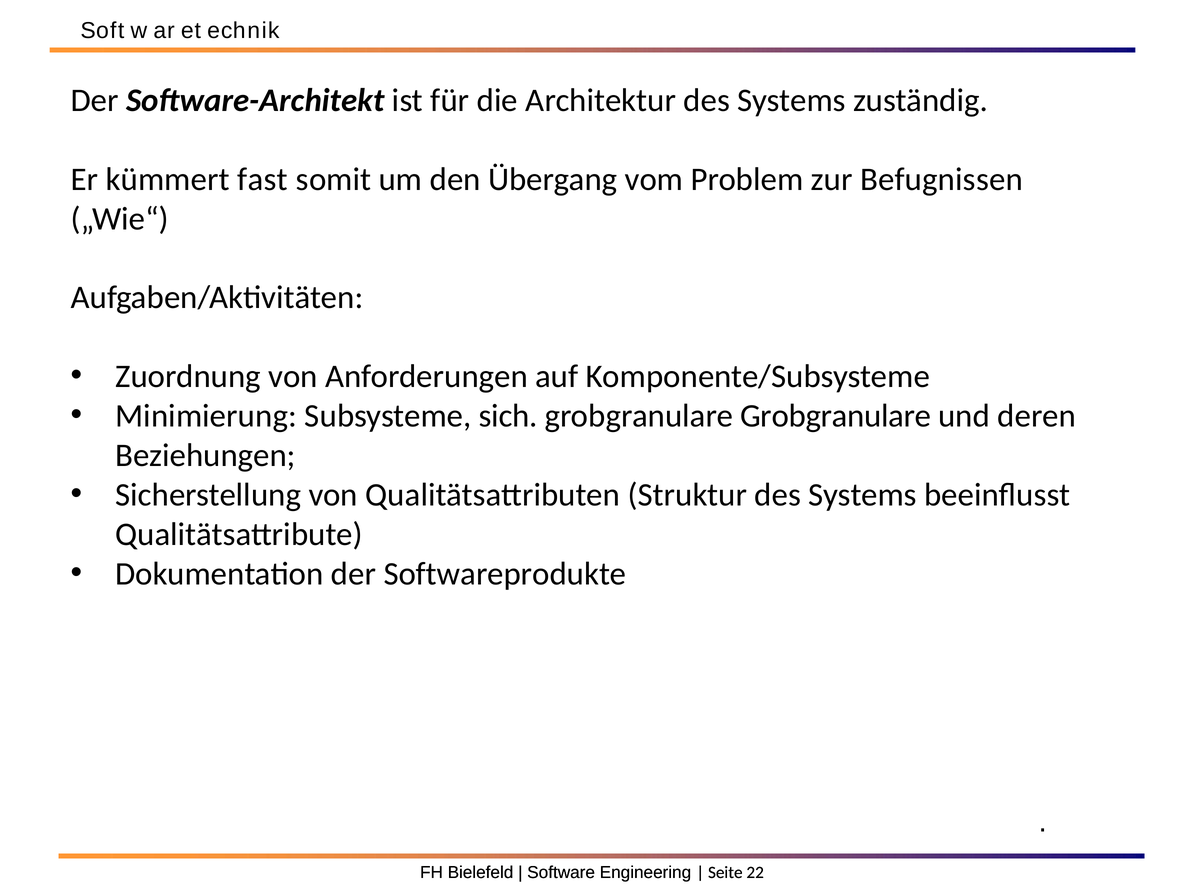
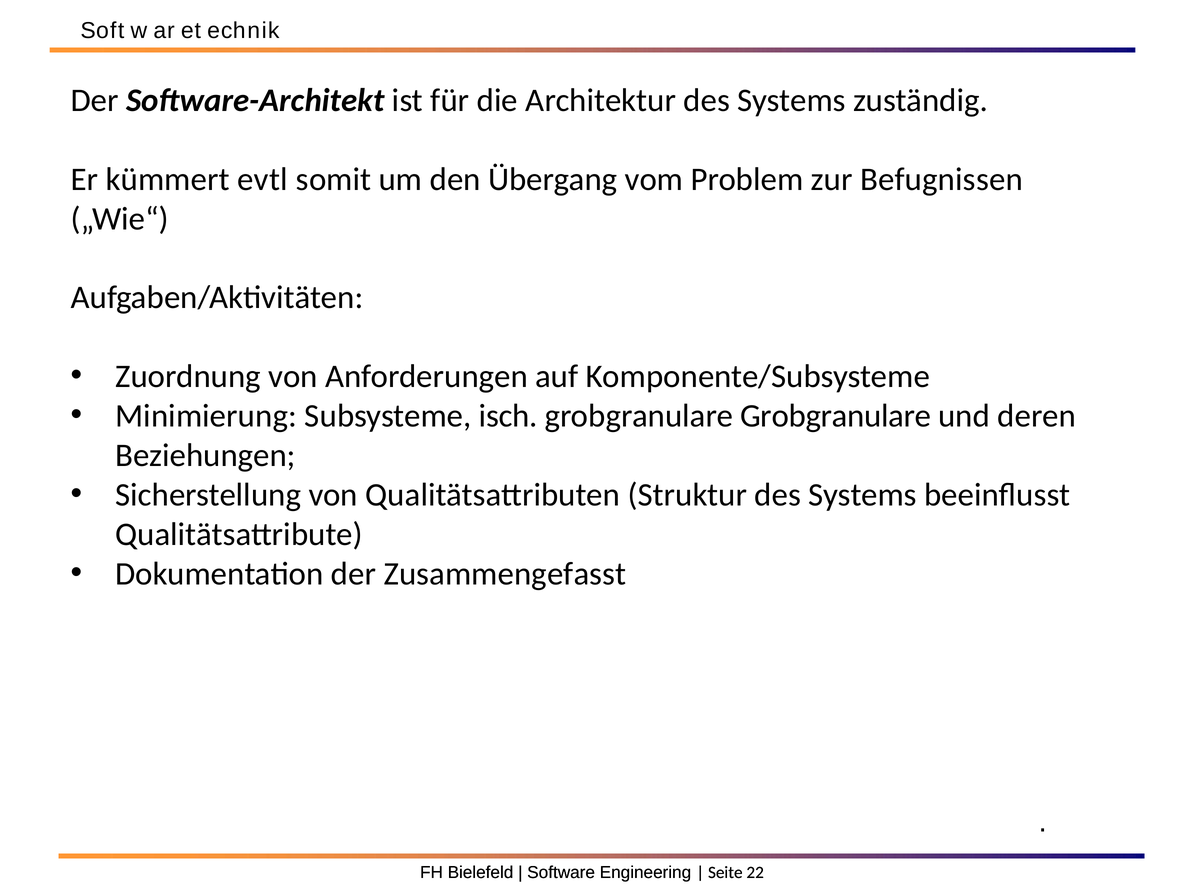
fast: fast -> evtl
sich: sich -> isch
Softwareprodukte: Softwareprodukte -> Zusammengefasst
